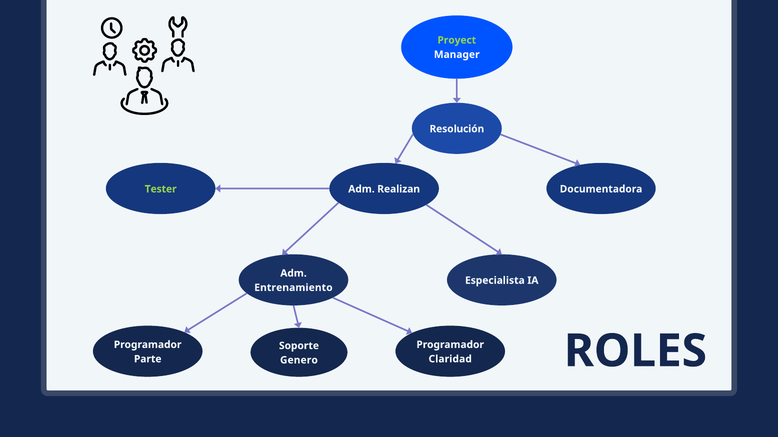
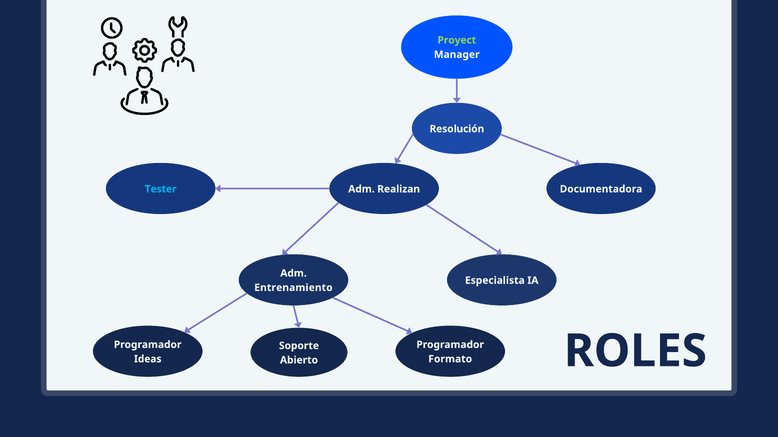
Tester colour: light green -> light blue
Parte: Parte -> Ideas
Claridad: Claridad -> Formato
Genero: Genero -> Abierto
